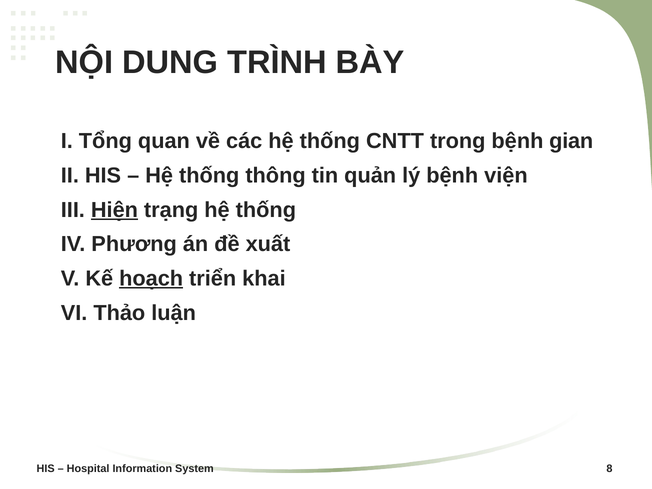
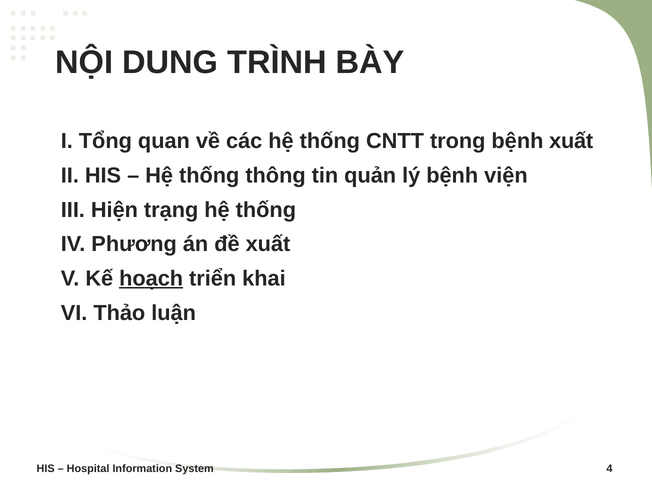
bệnh gian: gian -> xuất
Hiện underline: present -> none
8: 8 -> 4
